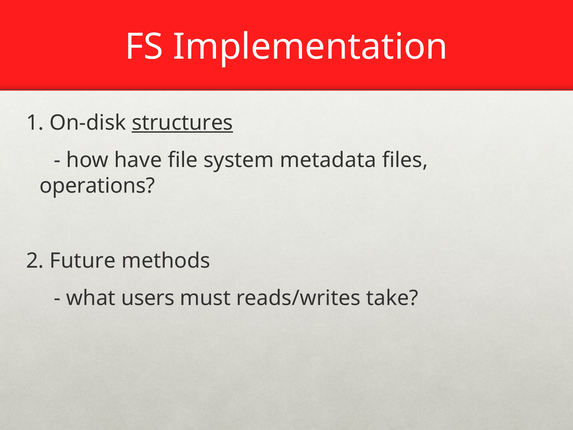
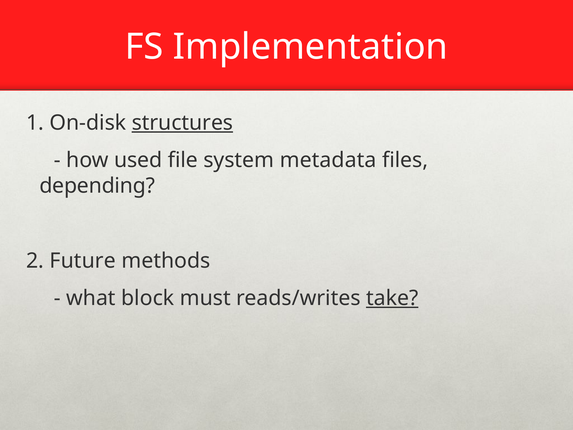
have: have -> used
operations: operations -> depending
users: users -> block
take underline: none -> present
